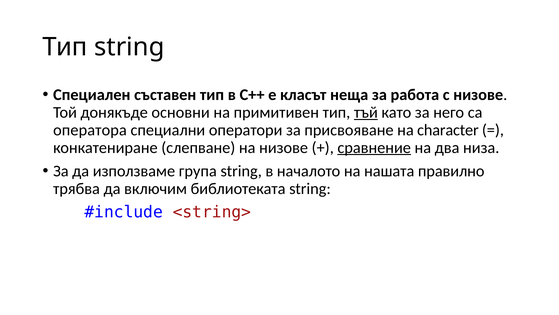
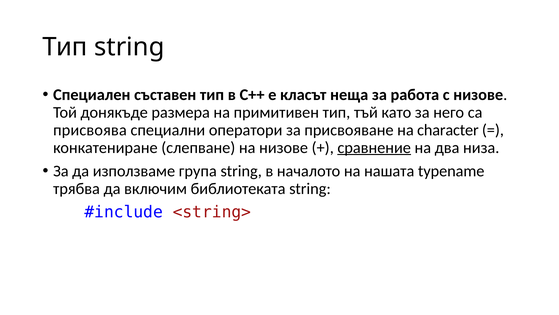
основни: основни -> размера
тъй underline: present -> none
оператора: оператора -> присвоява
правилно: правилно -> typename
